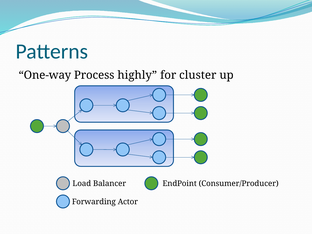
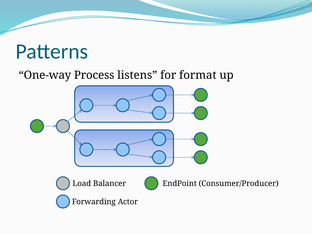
highly: highly -> listens
cluster: cluster -> format
